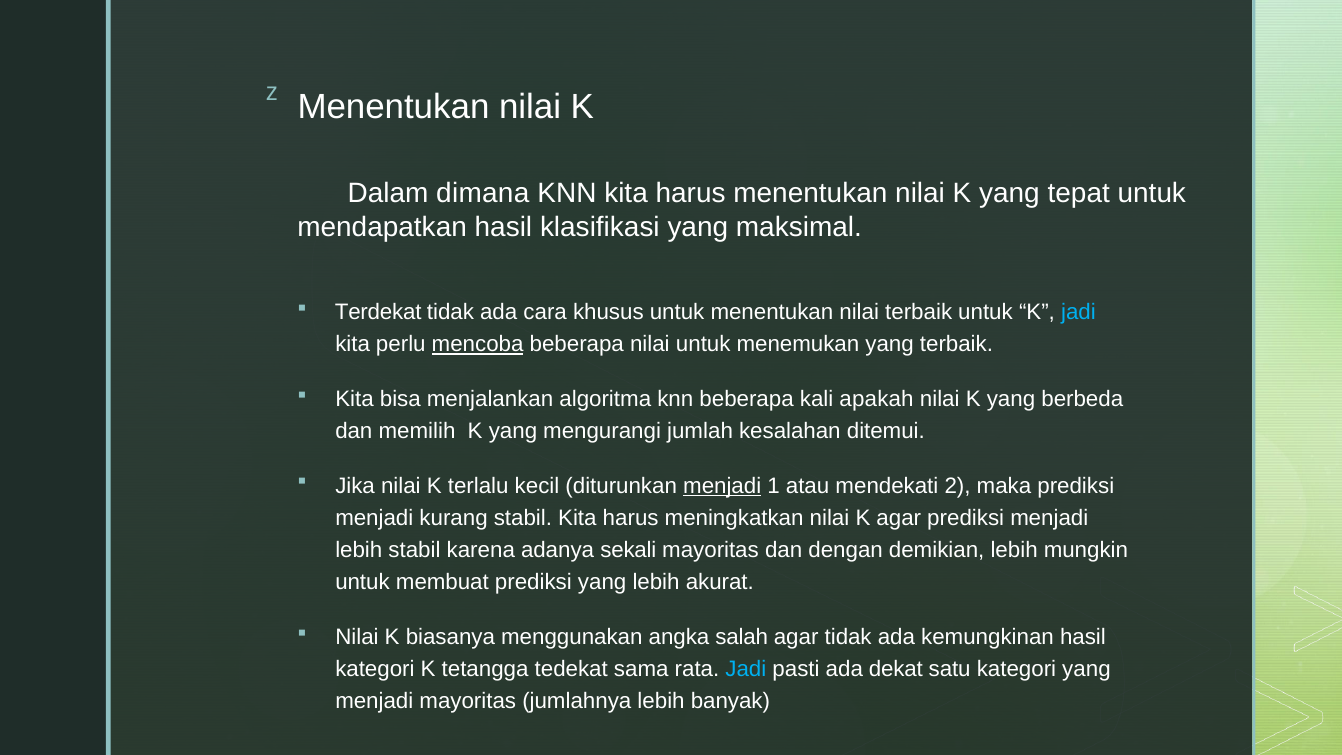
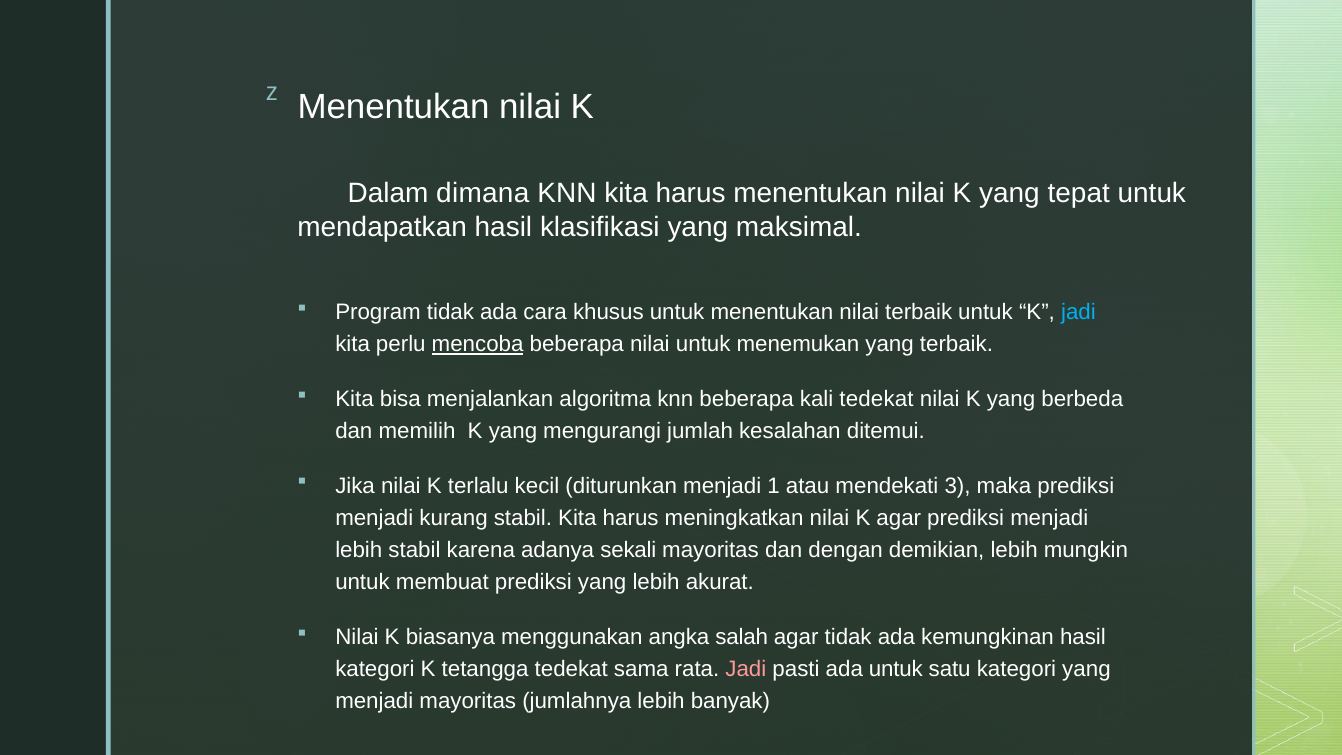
Terdekat: Terdekat -> Program
kali apakah: apakah -> tedekat
menjadi at (722, 486) underline: present -> none
2: 2 -> 3
Jadi at (746, 669) colour: light blue -> pink
ada dekat: dekat -> untuk
